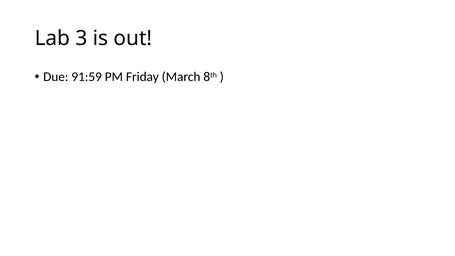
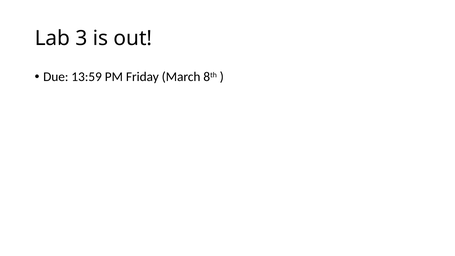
91:59: 91:59 -> 13:59
